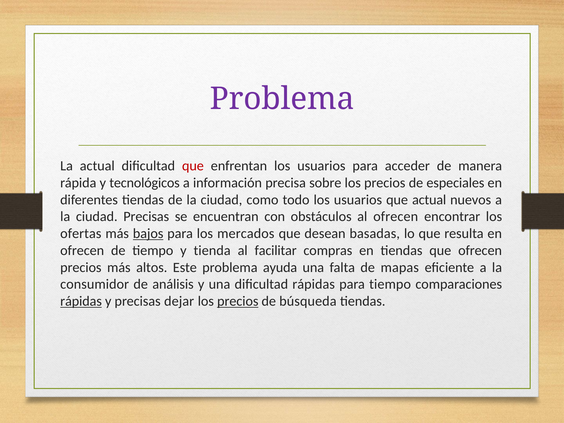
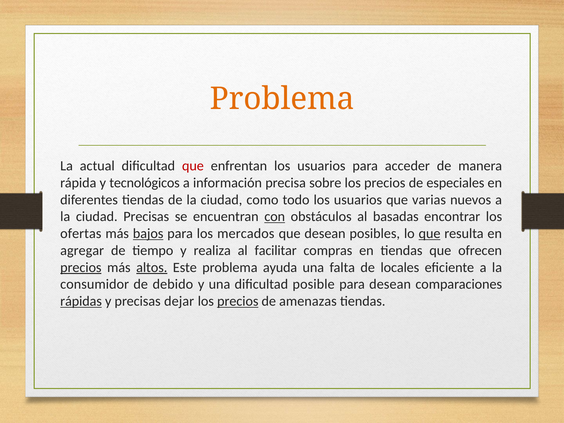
Problema at (282, 99) colour: purple -> orange
que actual: actual -> varias
con underline: none -> present
al ofrecen: ofrecen -> basadas
basadas: basadas -> posibles
que at (430, 234) underline: none -> present
ofrecen at (82, 250): ofrecen -> agregar
tienda: tienda -> realiza
precios at (81, 267) underline: none -> present
altos underline: none -> present
mapas: mapas -> locales
análisis: análisis -> debido
dificultad rápidas: rápidas -> posible
para tiempo: tiempo -> desean
búsqueda: búsqueda -> amenazas
